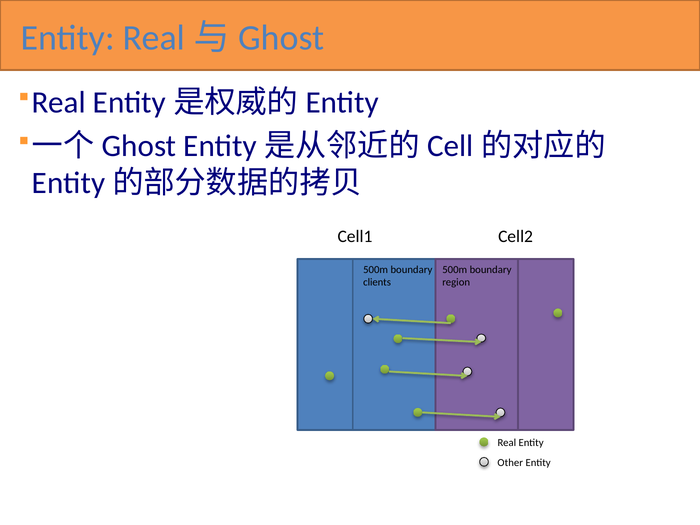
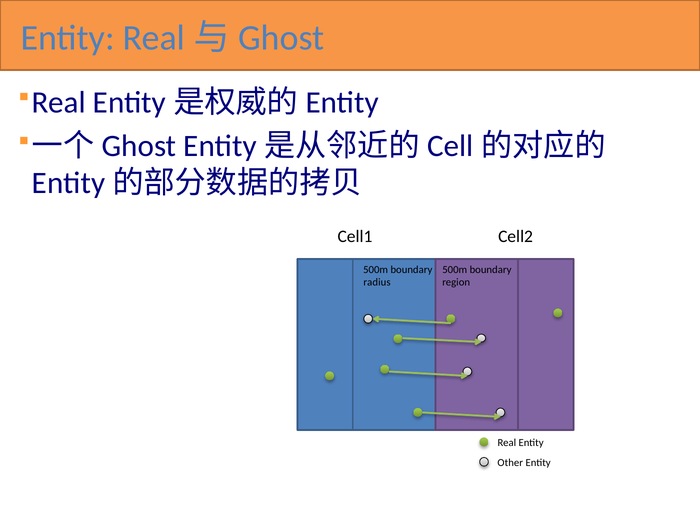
clients: clients -> radius
